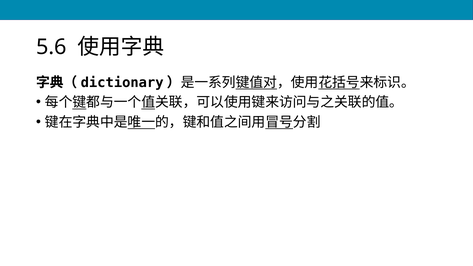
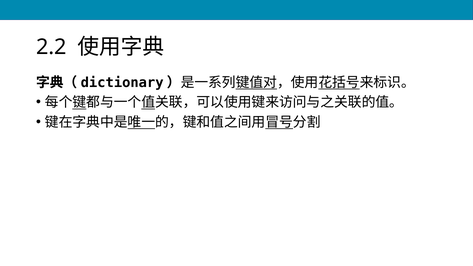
5.6: 5.6 -> 2.2
